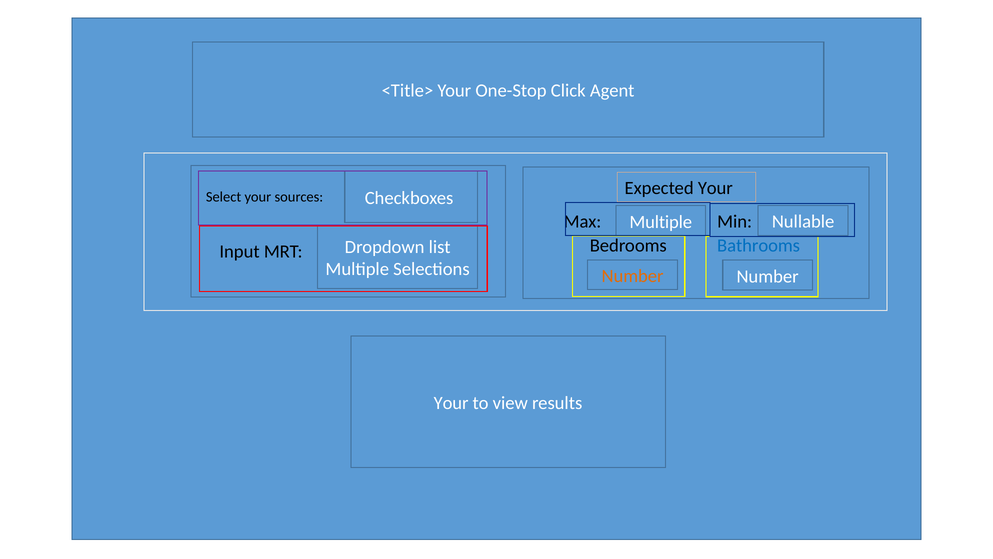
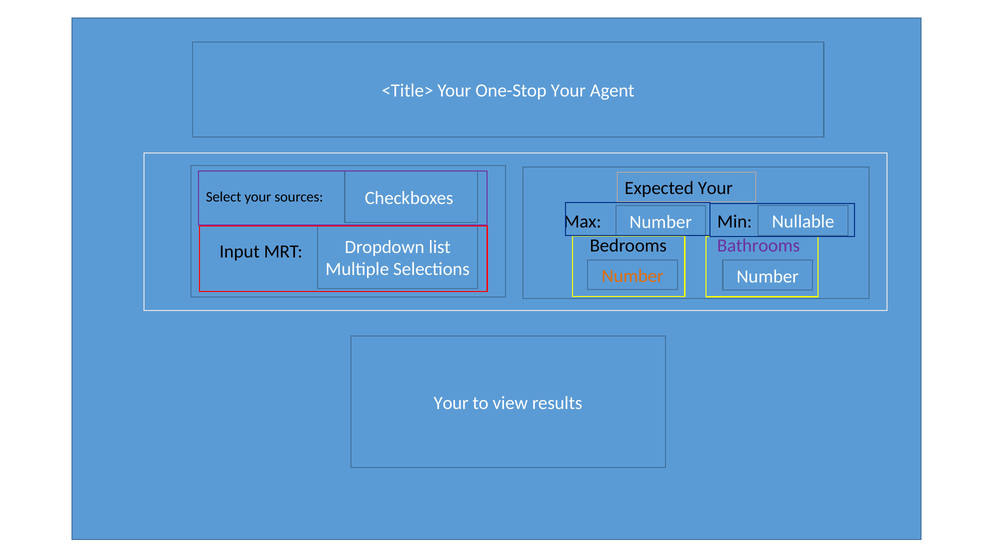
One-Stop Click: Click -> Your
Multiple at (661, 222): Multiple -> Number
Bathrooms colour: blue -> purple
